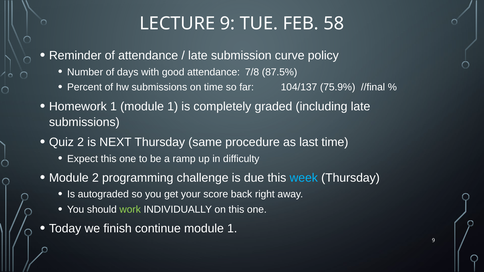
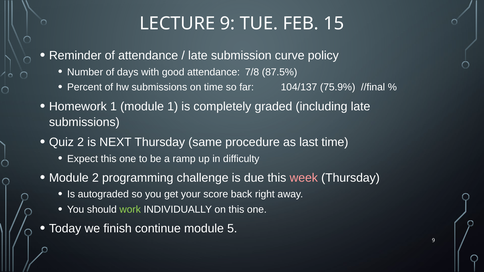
58: 58 -> 15
week colour: light blue -> pink
continue module 1: 1 -> 5
